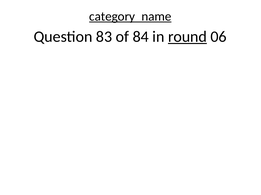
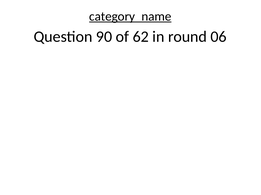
83: 83 -> 90
84: 84 -> 62
round underline: present -> none
